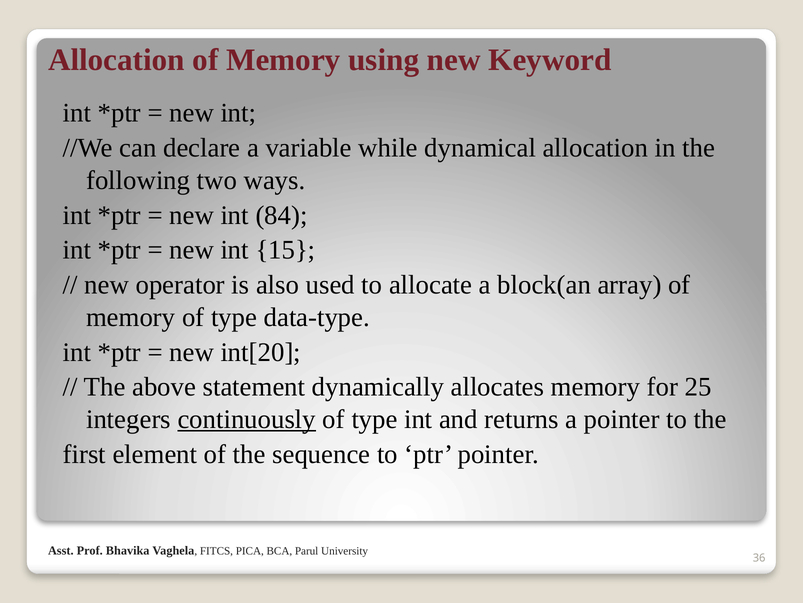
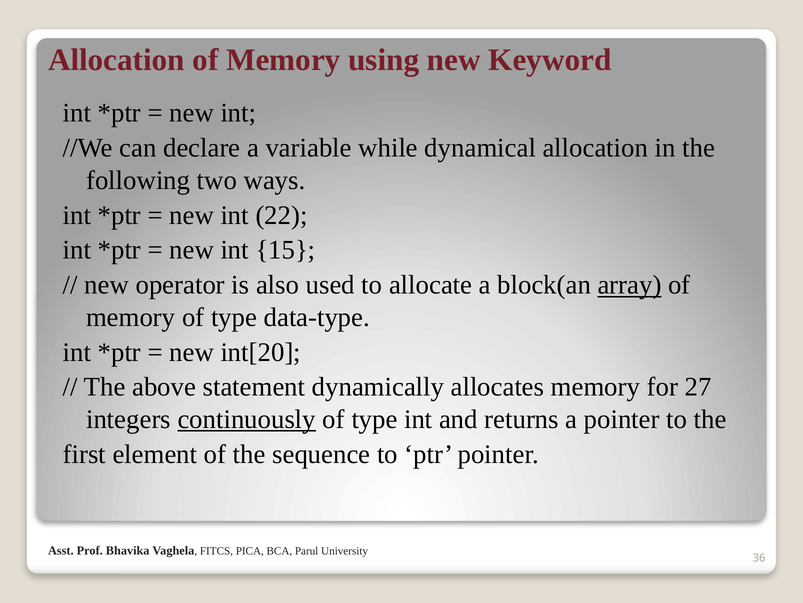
84: 84 -> 22
array underline: none -> present
25: 25 -> 27
